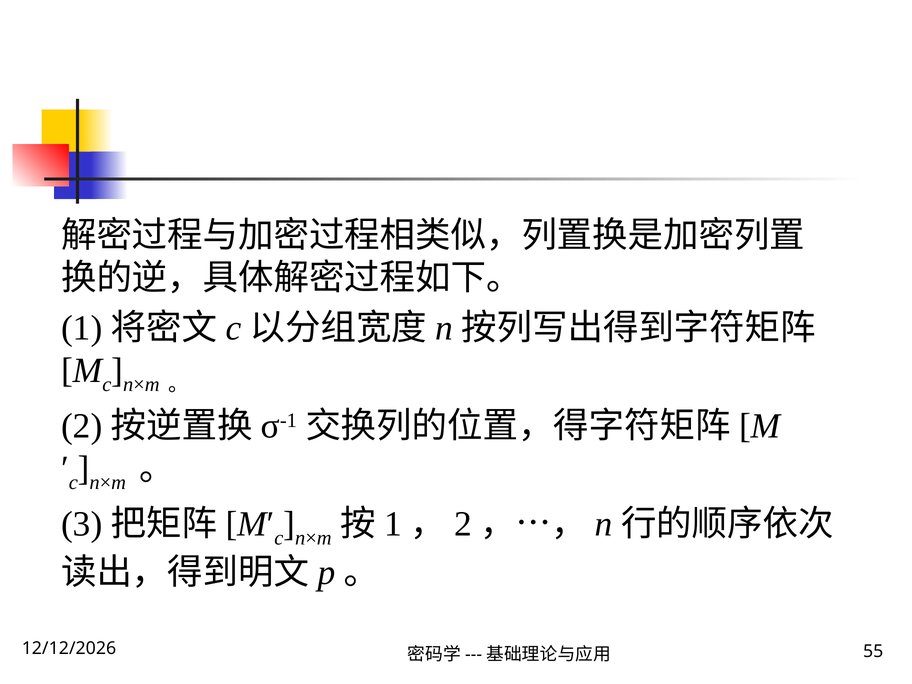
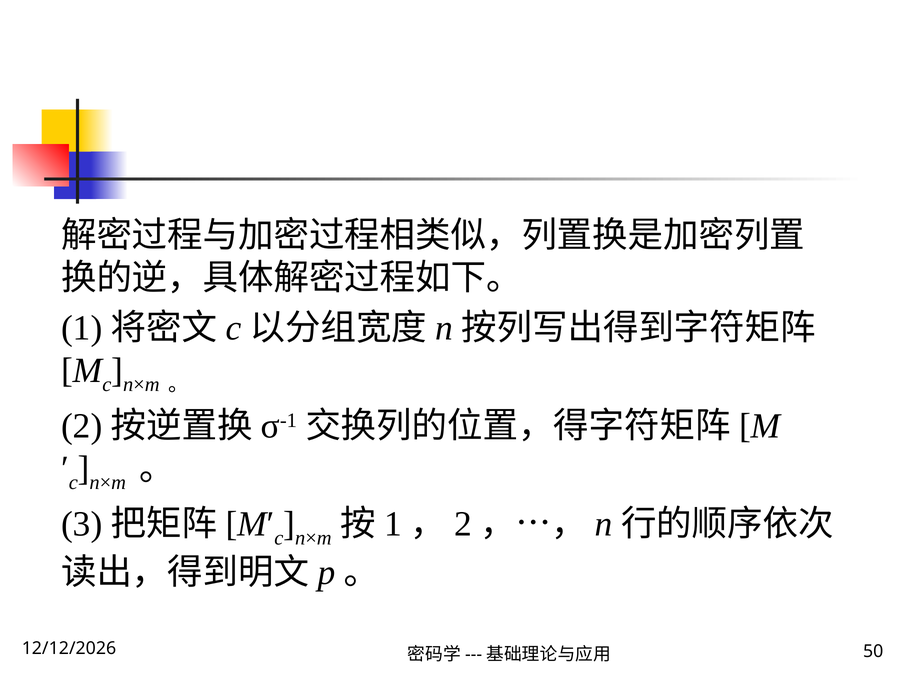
55: 55 -> 50
